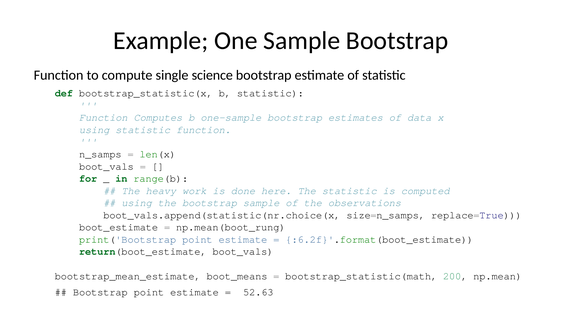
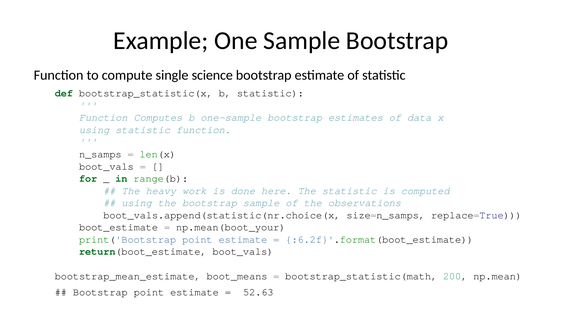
np.mean(boot_rung: np.mean(boot_rung -> np.mean(boot_your
